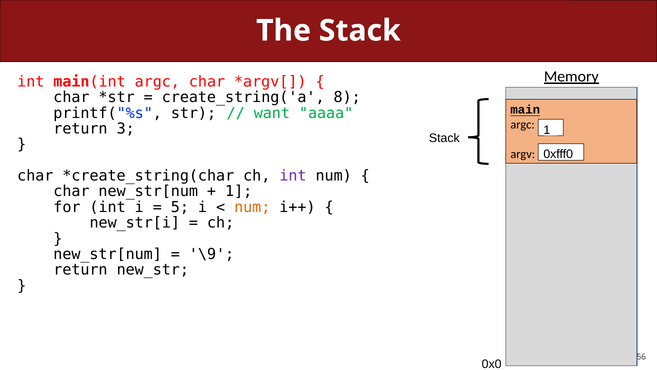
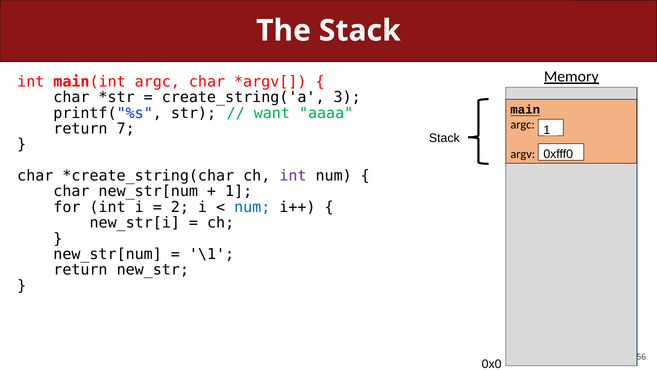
8: 8 -> 3
3: 3 -> 7
5: 5 -> 2
num at (252, 207) colour: orange -> blue
\9: \9 -> \1
